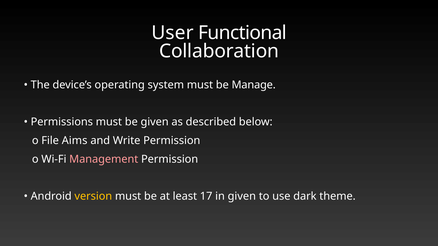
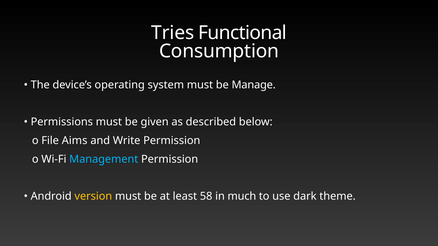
User: User -> Tries
Collaboration: Collaboration -> Consumption
Management colour: pink -> light blue
17: 17 -> 58
in given: given -> much
